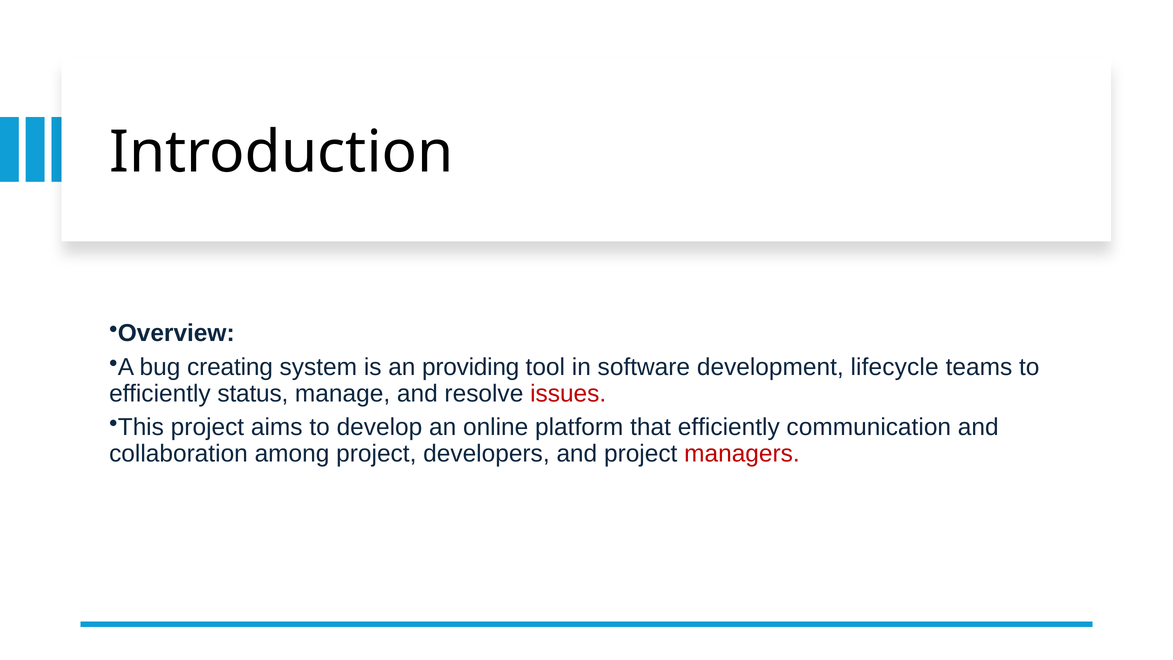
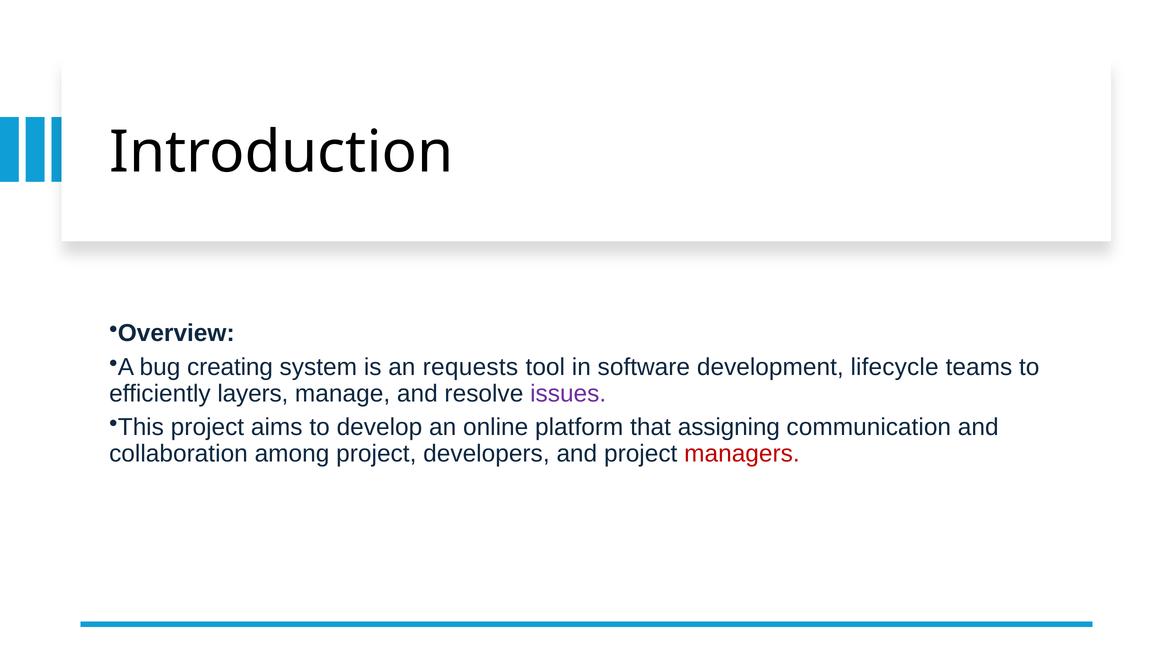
providing: providing -> requests
status: status -> layers
issues colour: red -> purple
that efficiently: efficiently -> assigning
